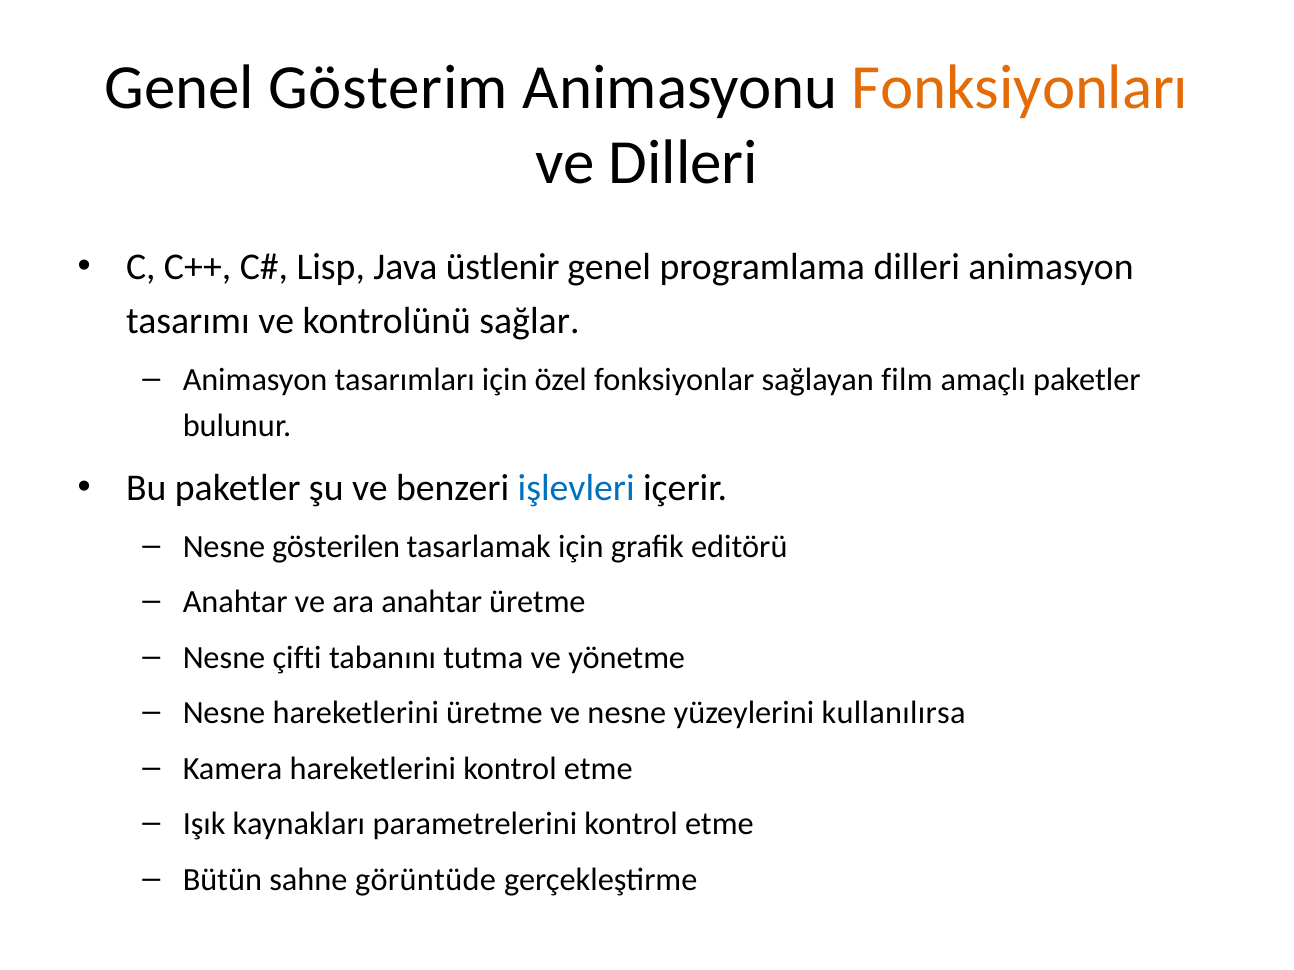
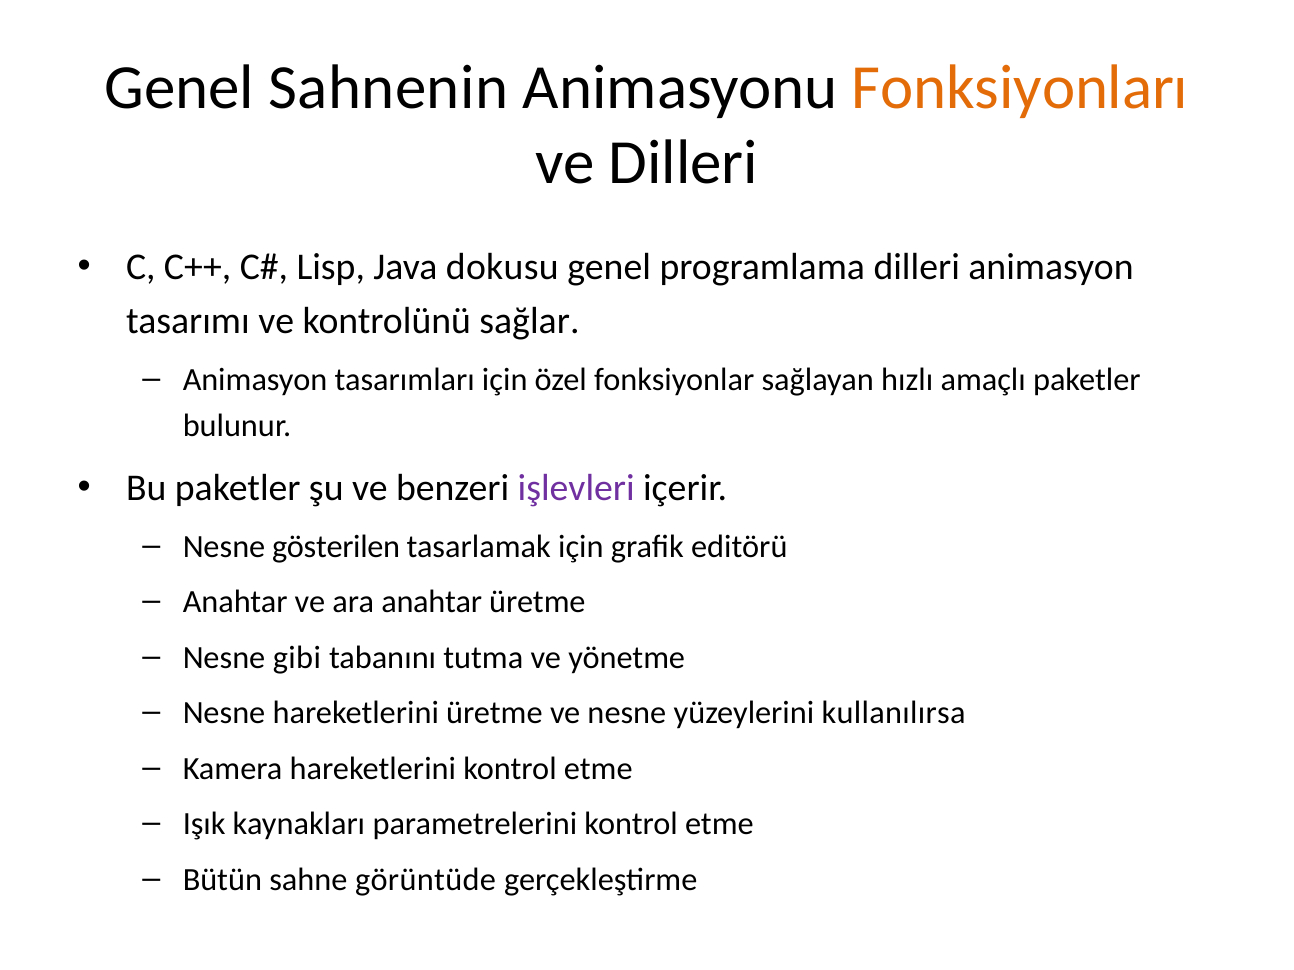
Gösterim: Gösterim -> Sahnenin
üstlenir: üstlenir -> dokusu
film: film -> hızlı
işlevleri colour: blue -> purple
çifti: çifti -> gibi
